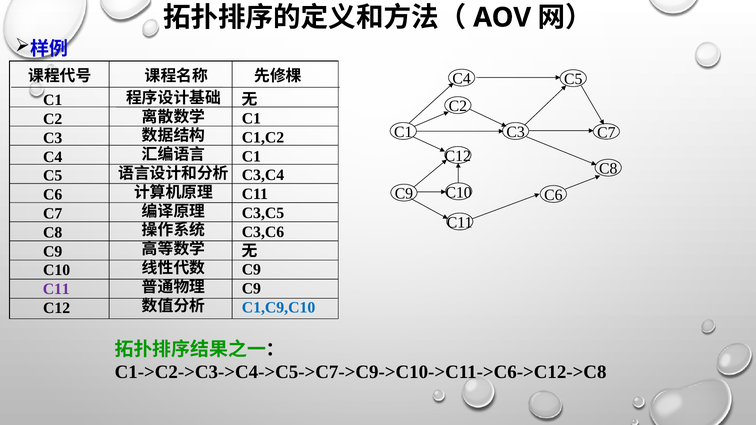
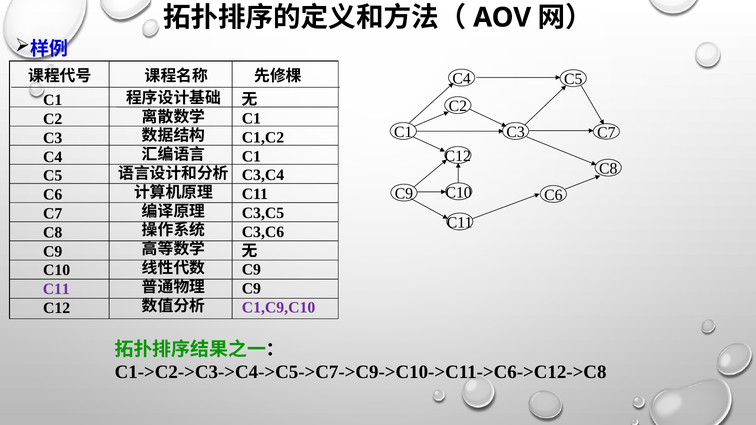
C1,C9,C10 colour: blue -> purple
